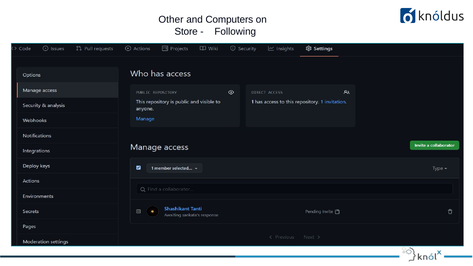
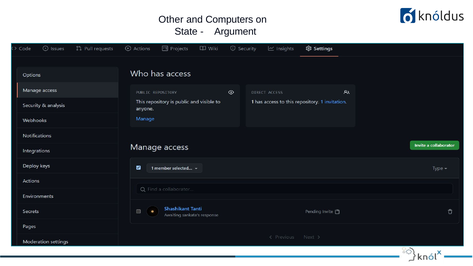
Store: Store -> State
Following: Following -> Argument
